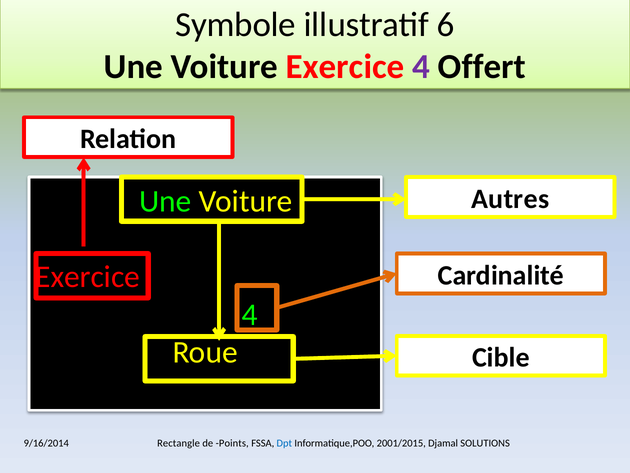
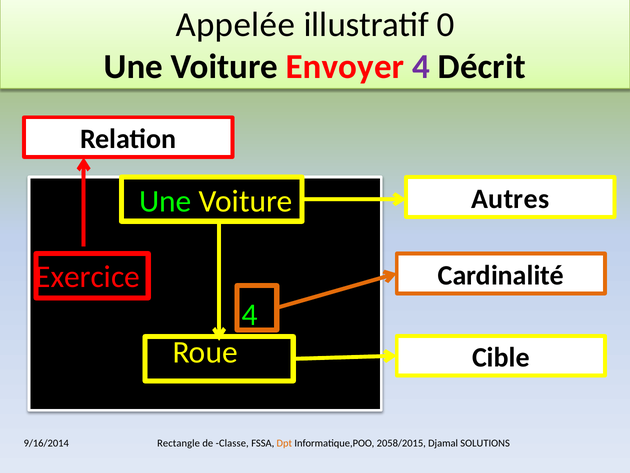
Symbole: Symbole -> Appelée
6: 6 -> 0
Exercice at (345, 67): Exercice -> Envoyer
Offert: Offert -> Décrit
Points: Points -> Classe
Dpt colour: blue -> orange
2001/2015: 2001/2015 -> 2058/2015
